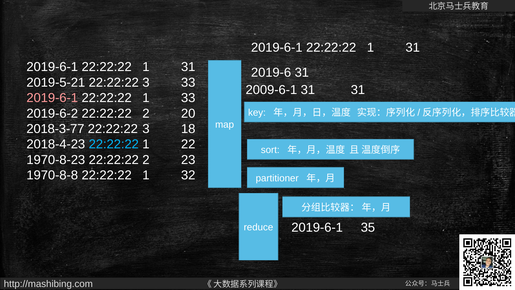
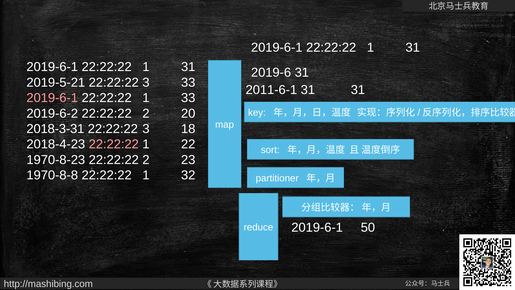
2009-6-1: 2009-6-1 -> 2011-6-1
2018-3-77: 2018-3-77 -> 2018-3-31
22:22:22 at (114, 144) colour: light blue -> pink
35: 35 -> 50
